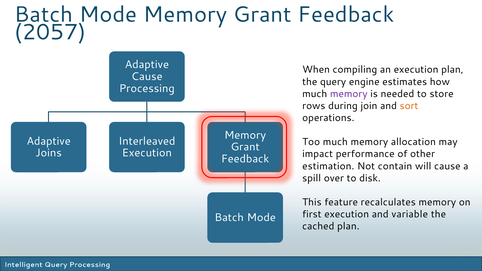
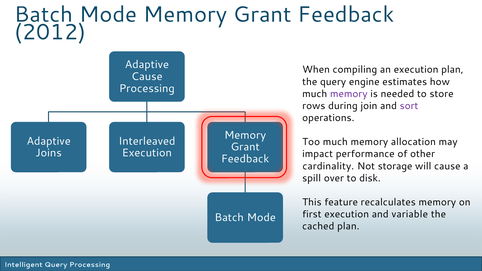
2057: 2057 -> 2012
sort colour: orange -> purple
estimation: estimation -> cardinality
contain: contain -> storage
